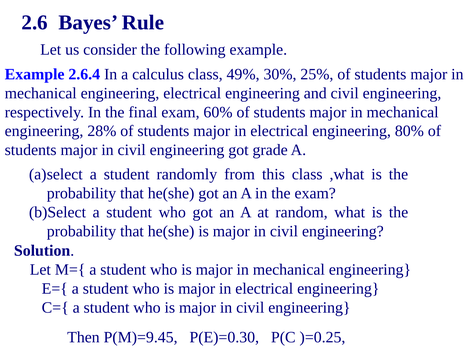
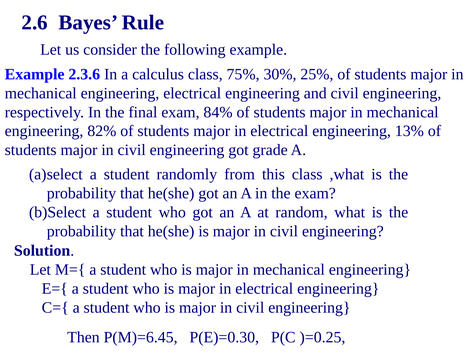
2.6.4: 2.6.4 -> 2.3.6
49%: 49% -> 75%
60%: 60% -> 84%
28%: 28% -> 82%
80%: 80% -> 13%
P(M)=9.45: P(M)=9.45 -> P(M)=6.45
